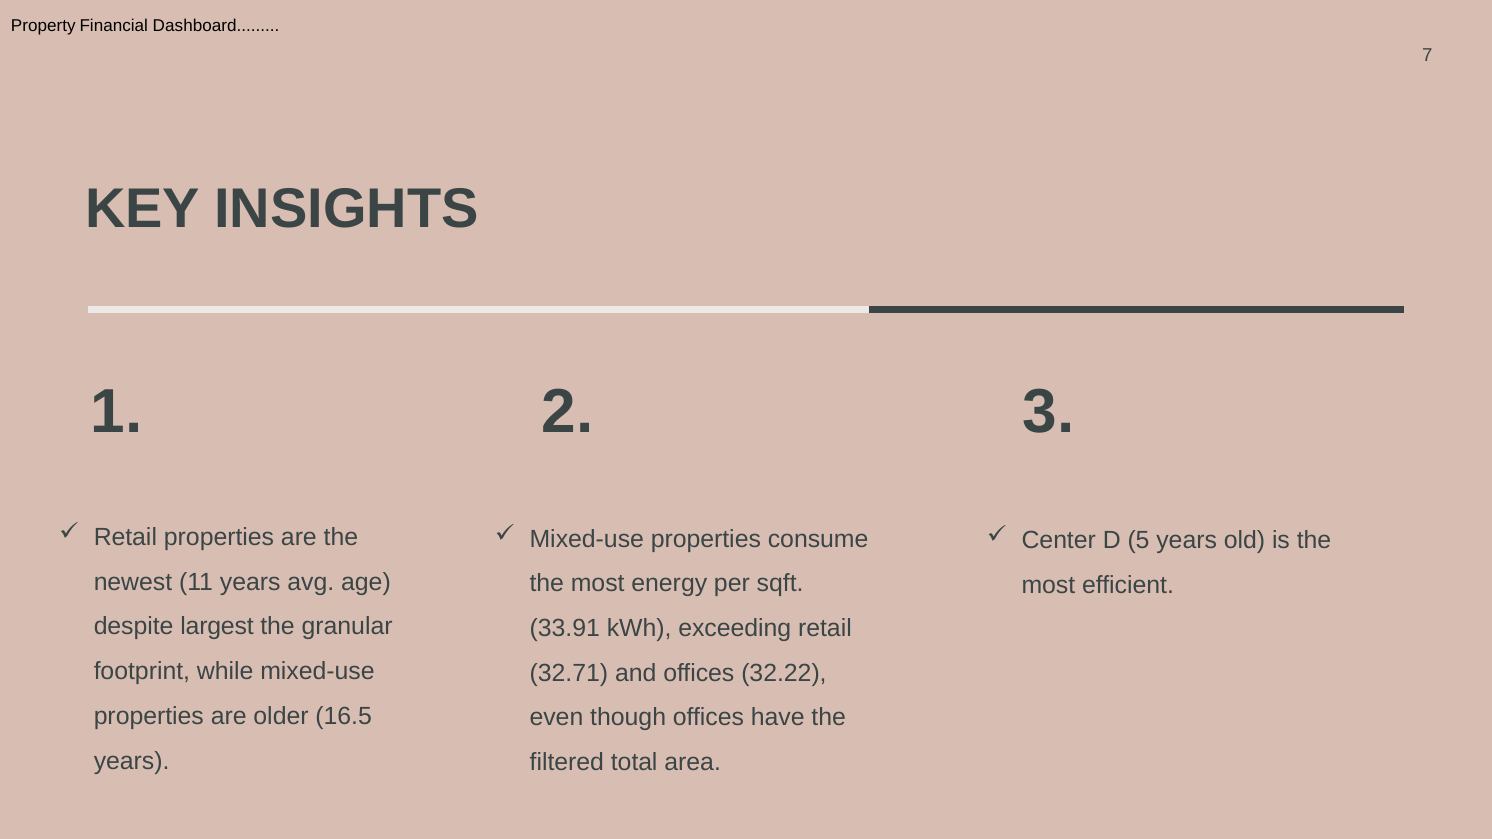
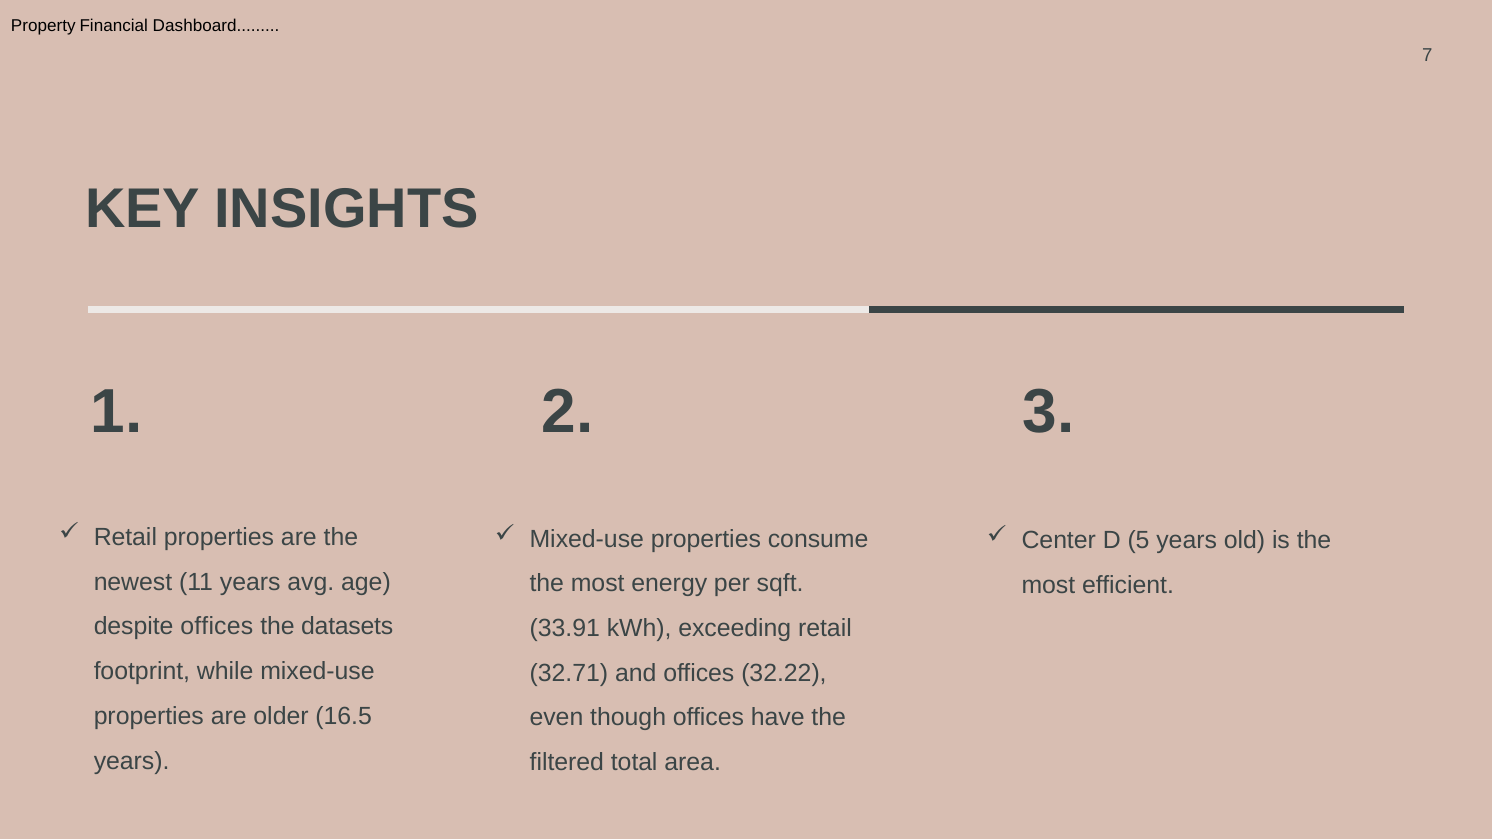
despite largest: largest -> offices
granular: granular -> datasets
